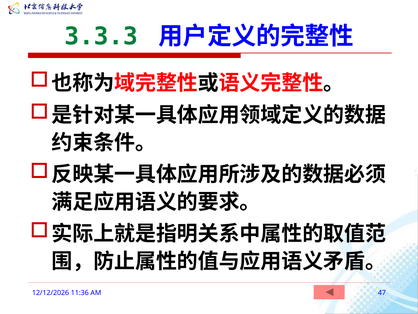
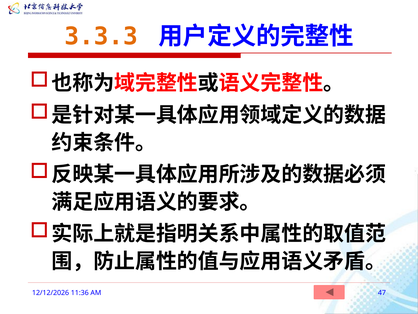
3.3.3 colour: green -> orange
